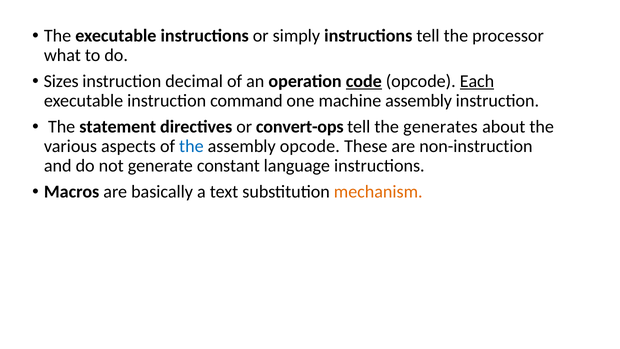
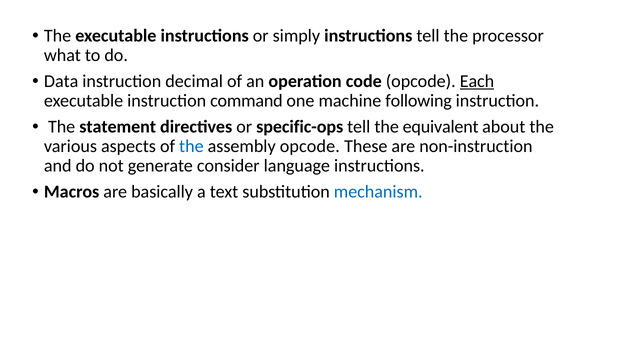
Sizes: Sizes -> Data
code underline: present -> none
machine assembly: assembly -> following
convert-ops: convert-ops -> specific-ops
generates: generates -> equivalent
constant: constant -> consider
mechanism colour: orange -> blue
